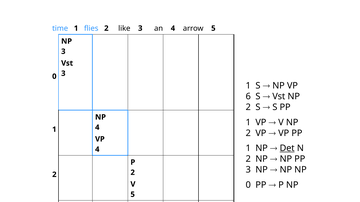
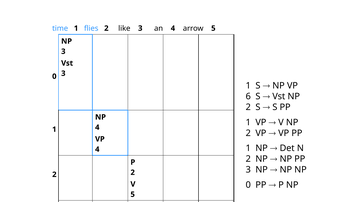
Det at (287, 149) underline: present -> none
